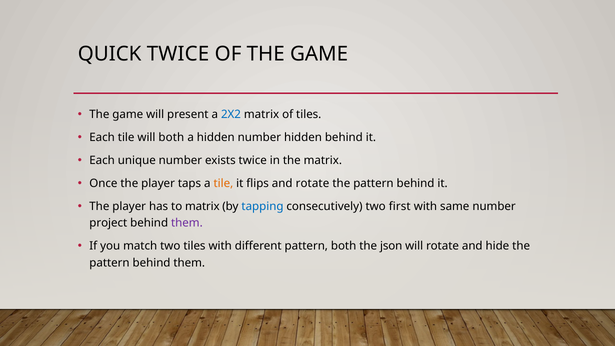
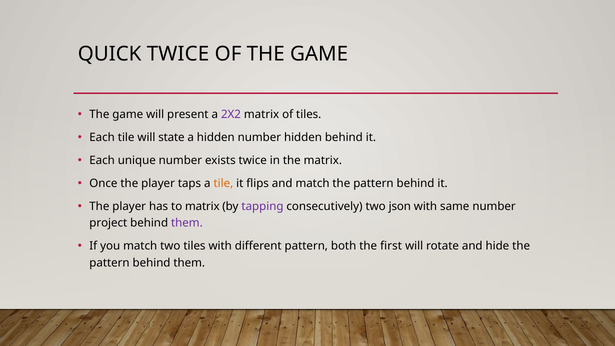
2X2 colour: blue -> purple
will both: both -> state
and rotate: rotate -> match
tapping colour: blue -> purple
first: first -> json
json: json -> first
